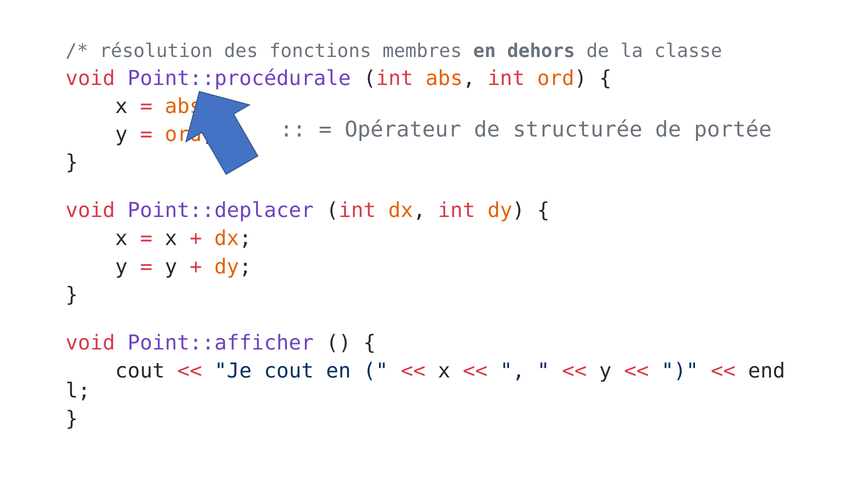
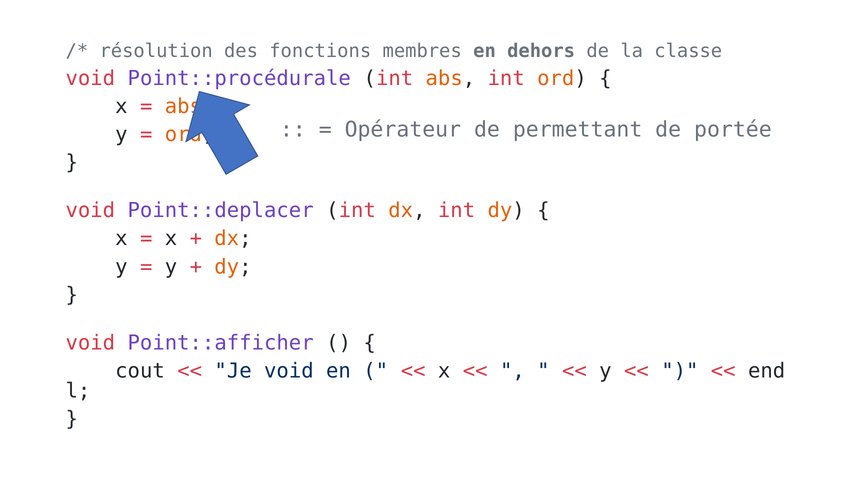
structurée: structurée -> permettant
Je cout: cout -> void
